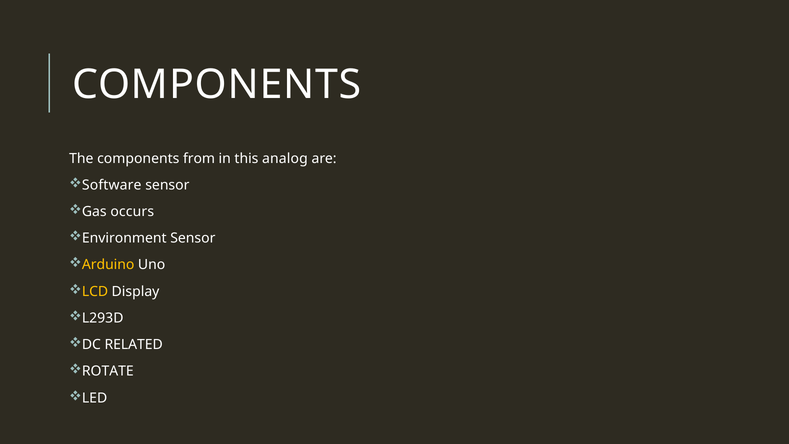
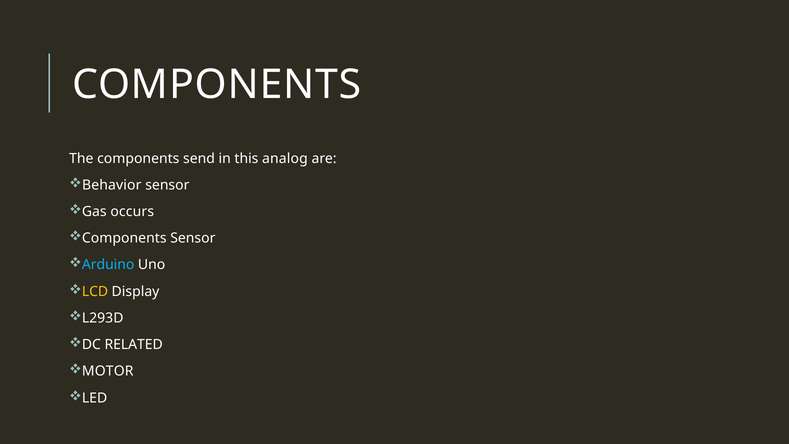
from: from -> send
Software: Software -> Behavior
Environment at (124, 238): Environment -> Components
Arduino colour: yellow -> light blue
ROTATE: ROTATE -> MOTOR
